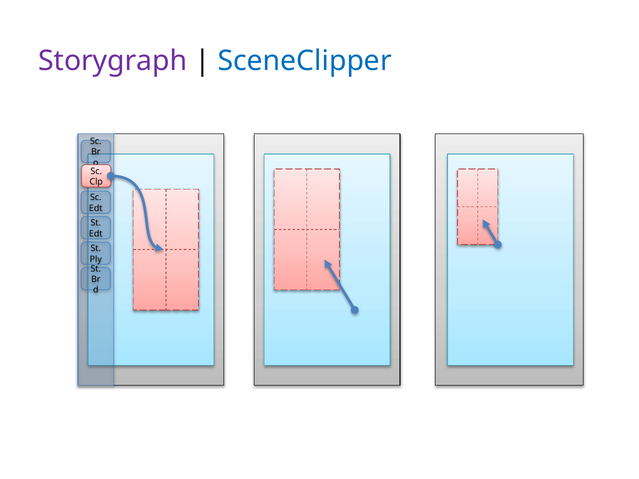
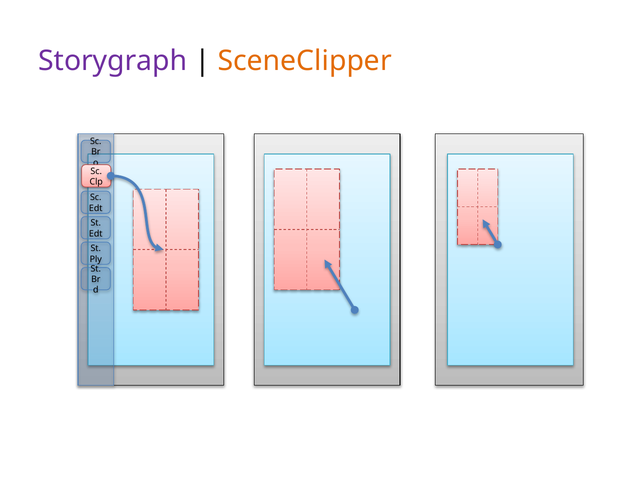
SceneClipper colour: blue -> orange
